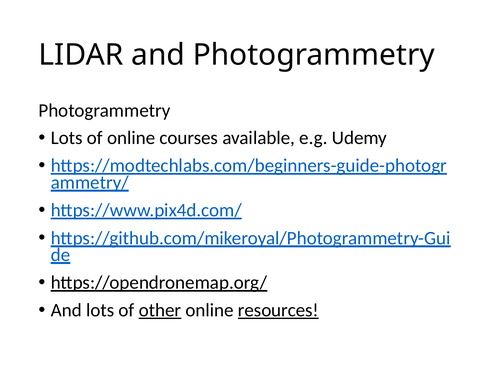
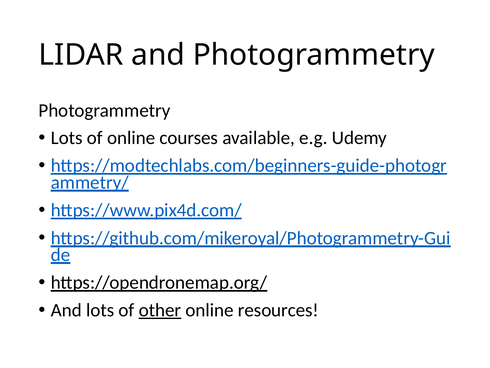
resources underline: present -> none
